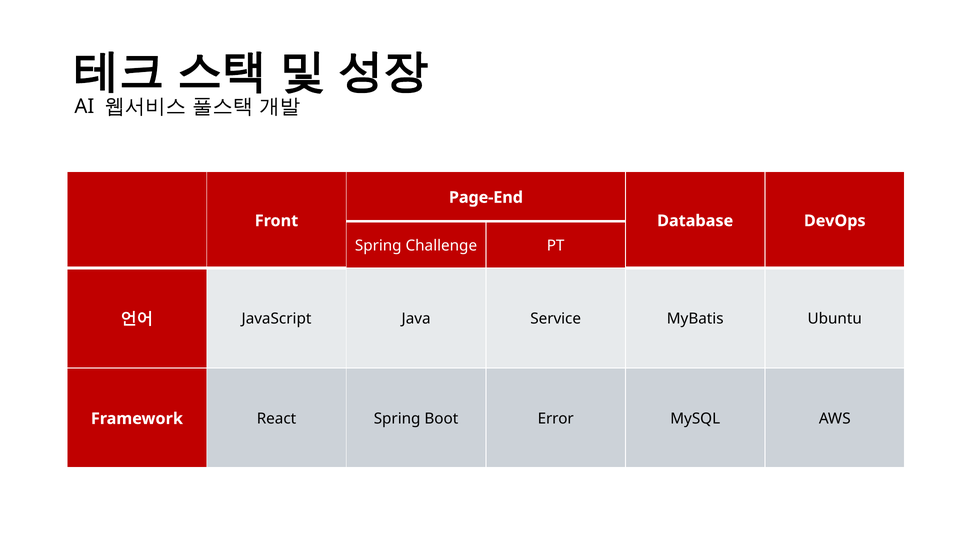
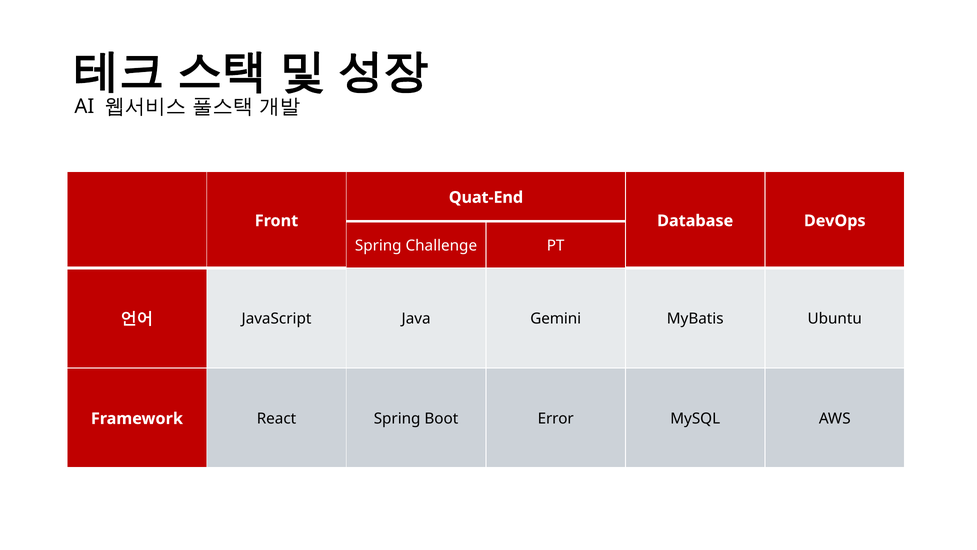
Page-End: Page-End -> Quat-End
Service: Service -> Gemini
